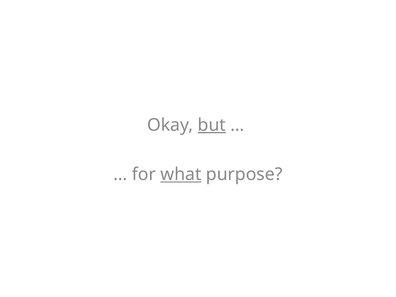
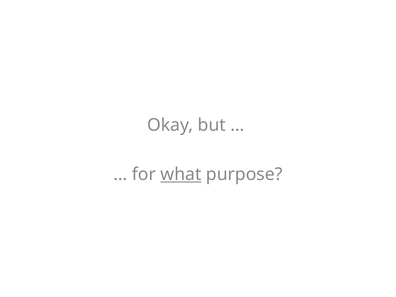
but underline: present -> none
